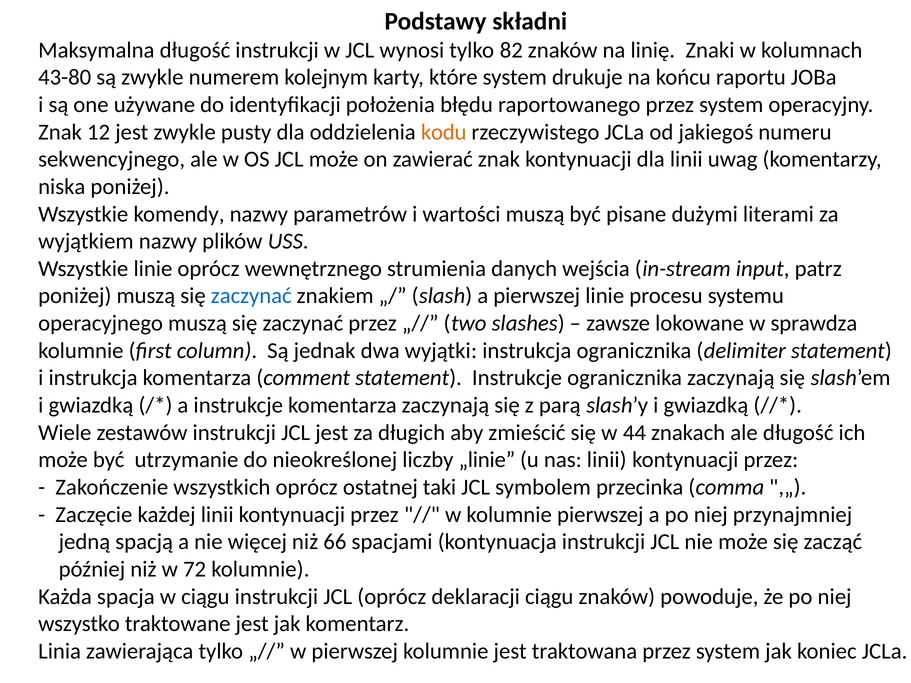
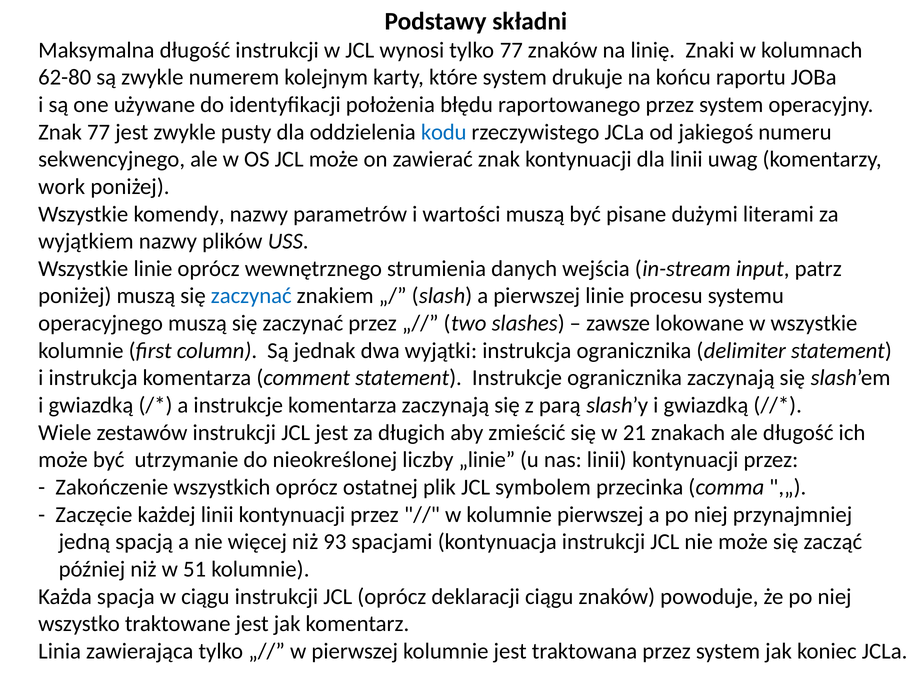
tylko 82: 82 -> 77
43-80: 43-80 -> 62-80
Znak 12: 12 -> 77
kodu colour: orange -> blue
niska: niska -> work
w sprawdza: sprawdza -> wszystkie
44: 44 -> 21
taki: taki -> plik
66: 66 -> 93
72: 72 -> 51
